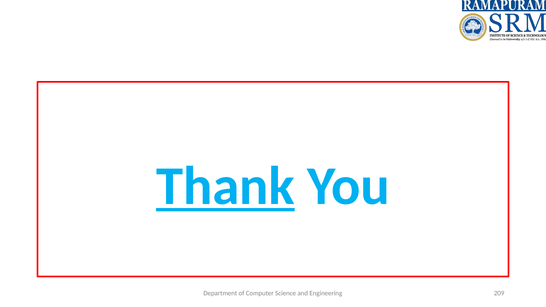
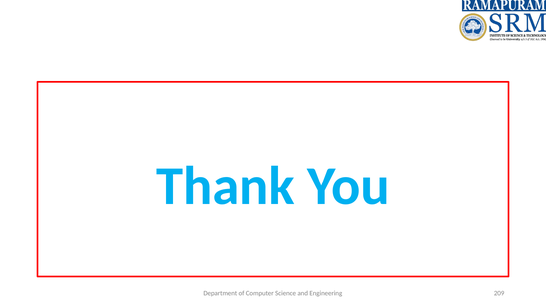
Thank underline: present -> none
